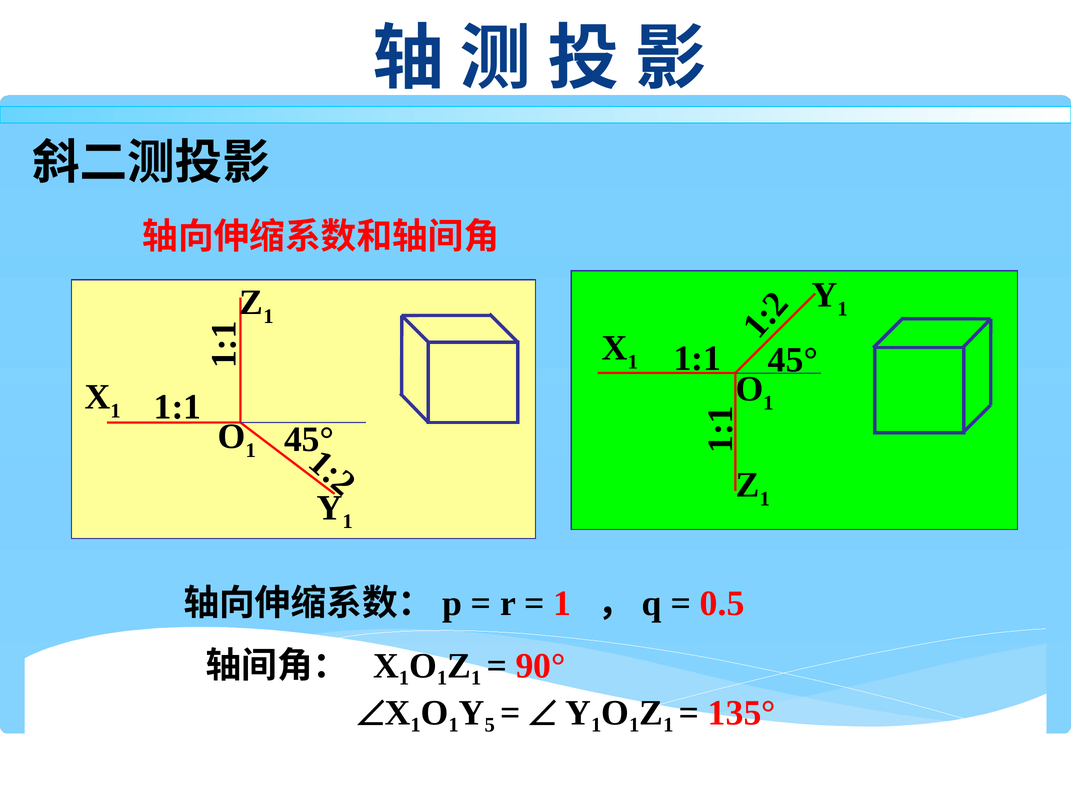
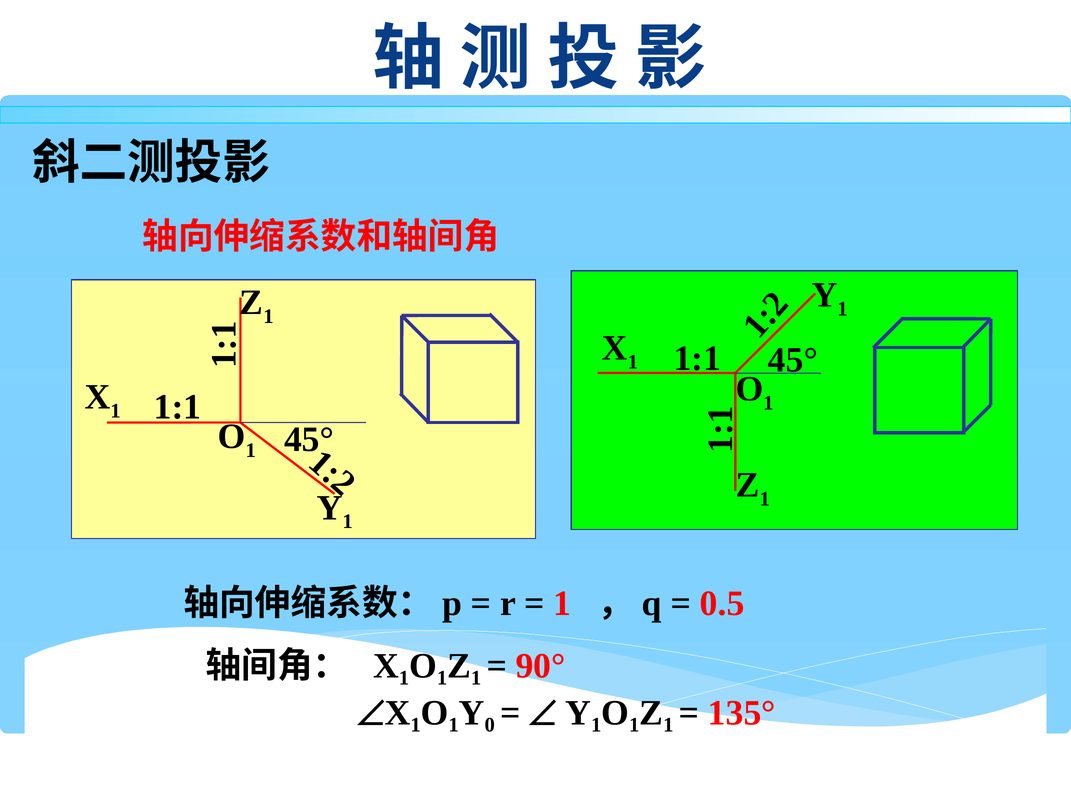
5: 5 -> 0
